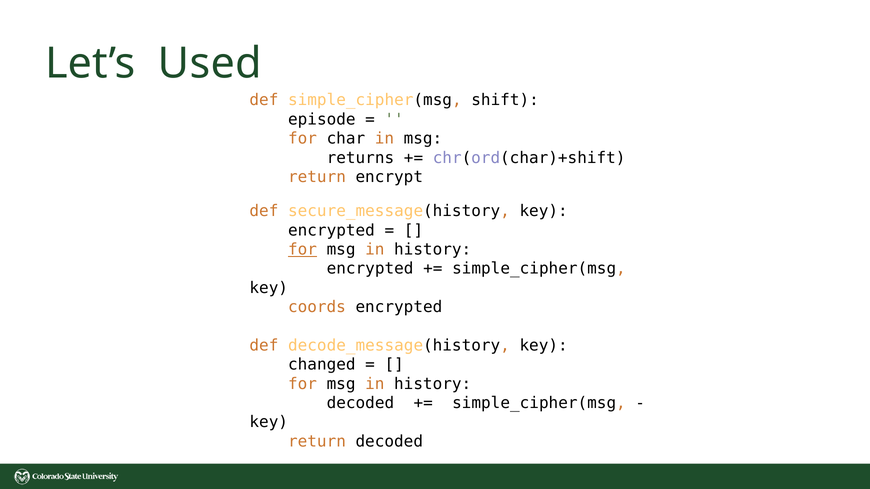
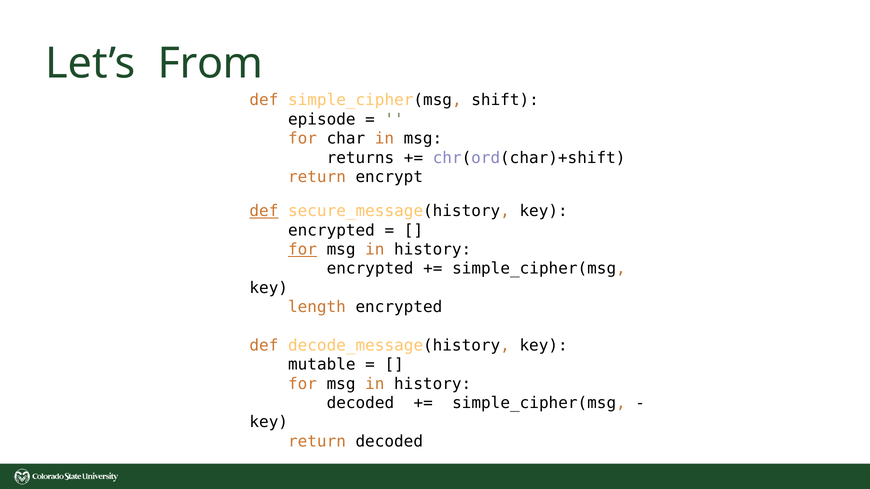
Used: Used -> From
def at (264, 211) underline: none -> present
coords: coords -> length
changed: changed -> mutable
